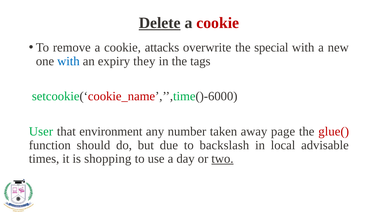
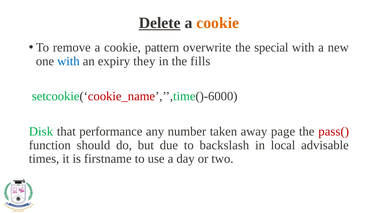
cookie at (218, 23) colour: red -> orange
attacks: attacks -> pattern
tags: tags -> fills
User: User -> Disk
environment: environment -> performance
glue(: glue( -> pass(
shopping: shopping -> firstname
two underline: present -> none
